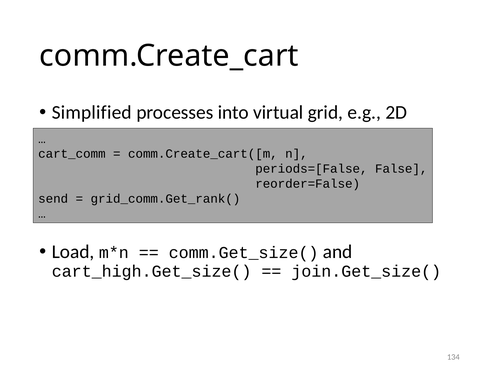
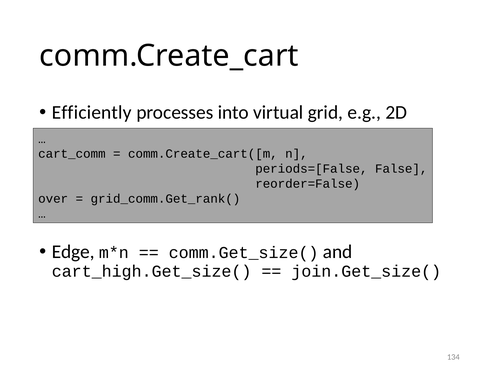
Simplified: Simplified -> Efficiently
send: send -> over
Load: Load -> Edge
